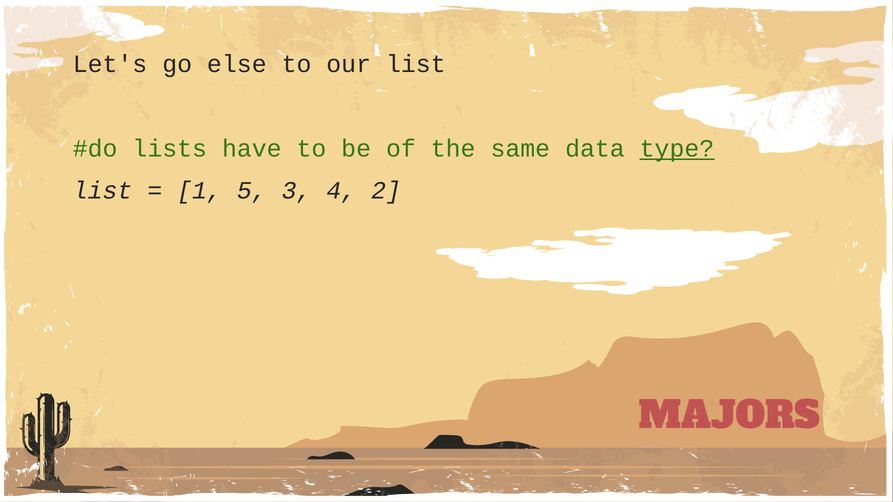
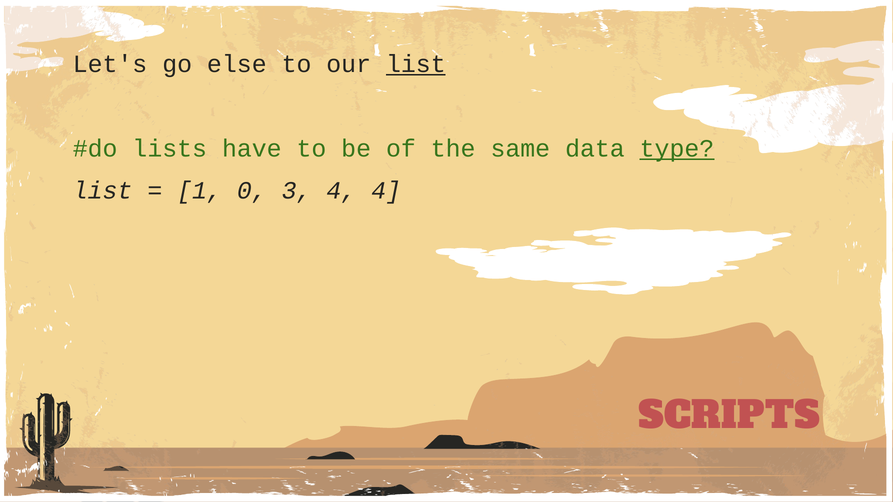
list at (416, 64) underline: none -> present
5: 5 -> 0
4 2: 2 -> 4
MAJORS: MAJORS -> SCRIPTS
